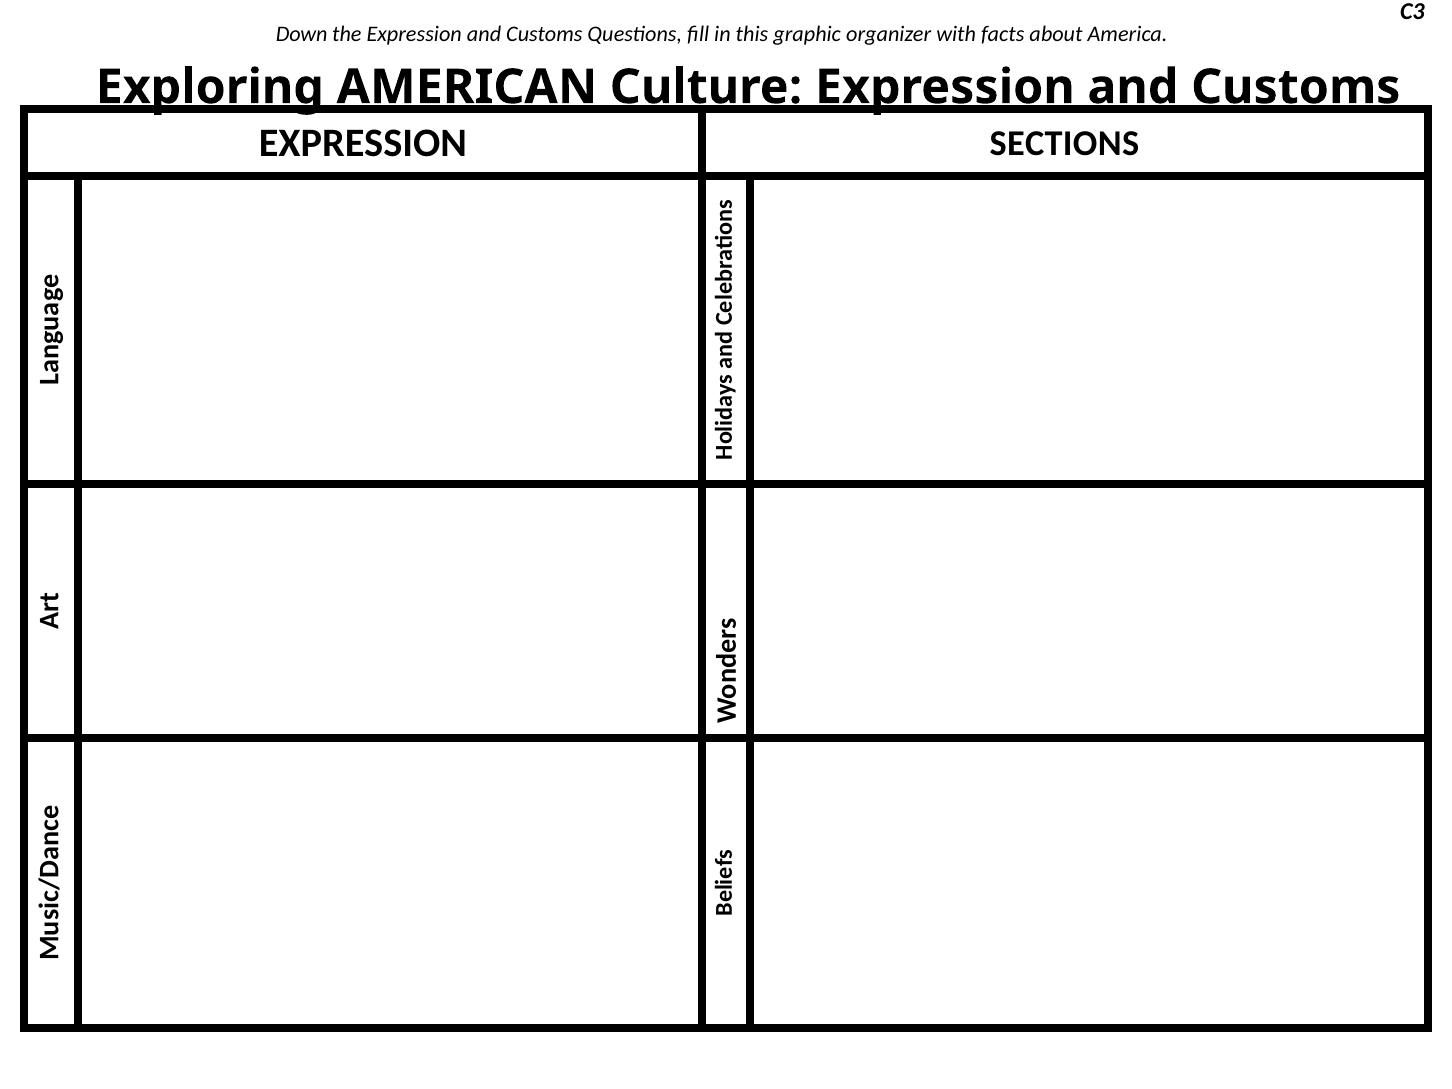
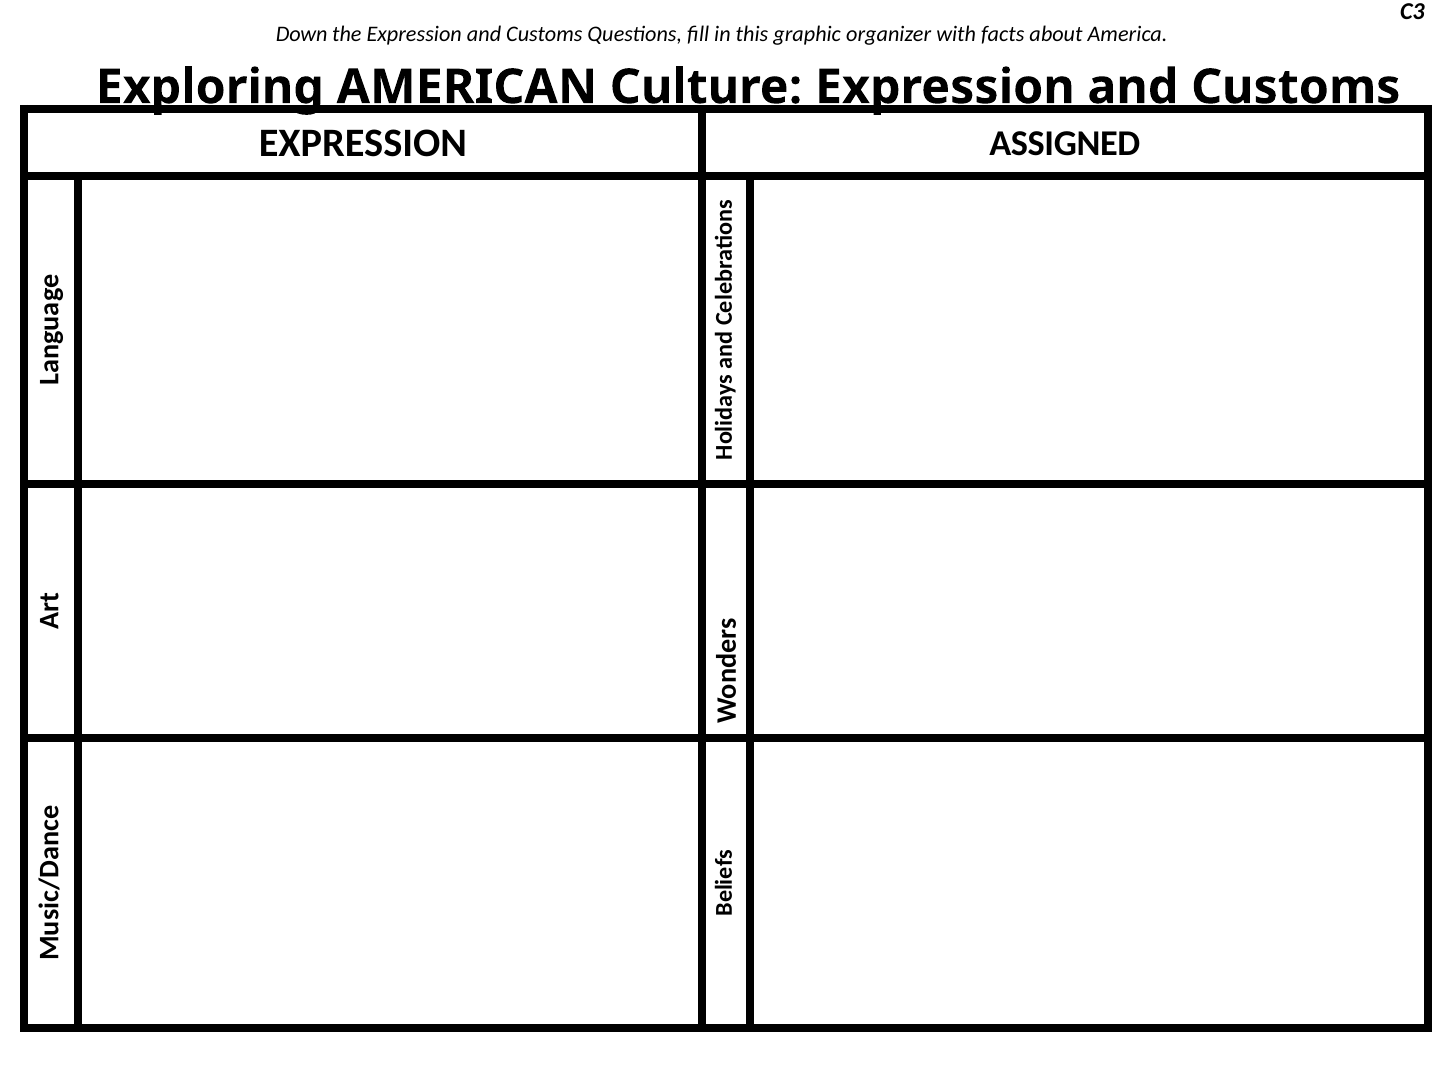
SECTIONS: SECTIONS -> ASSIGNED
